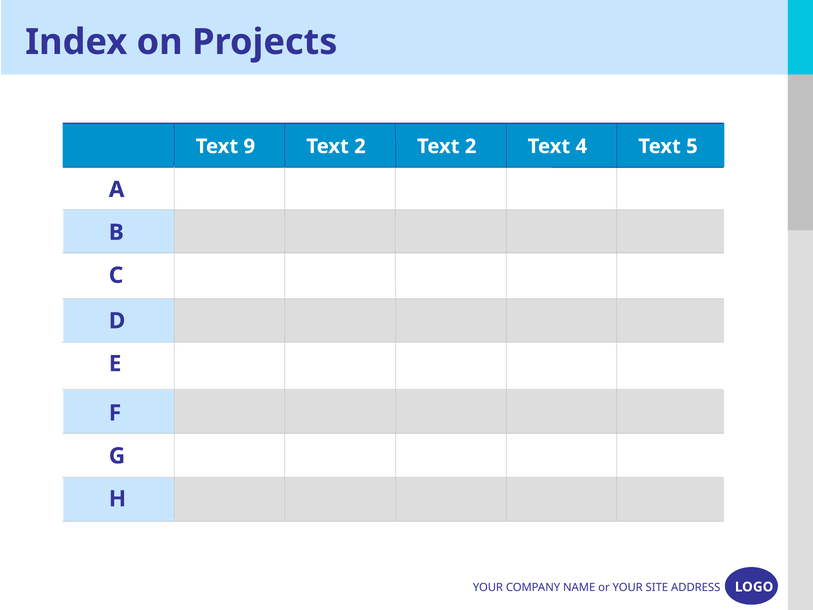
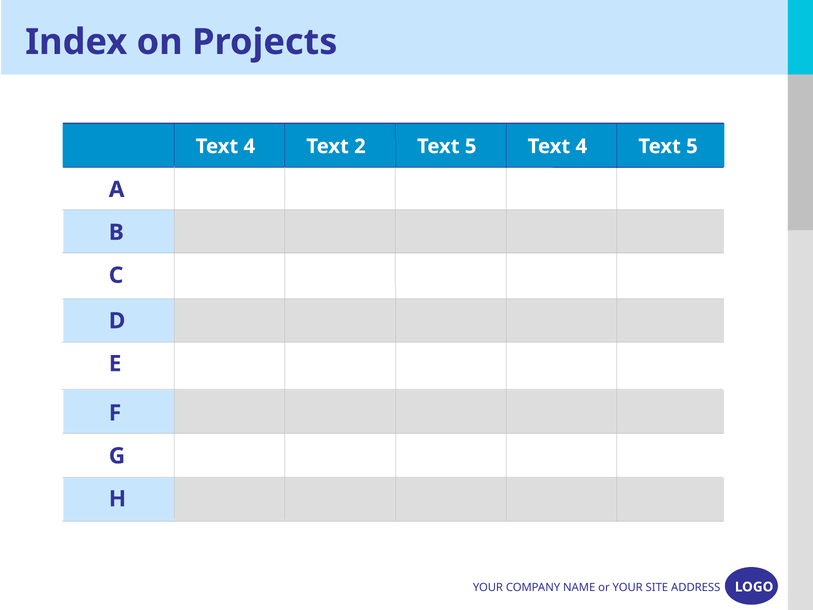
9 at (249, 146): 9 -> 4
2 Text 2: 2 -> 5
